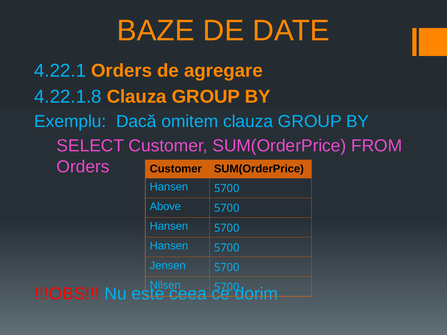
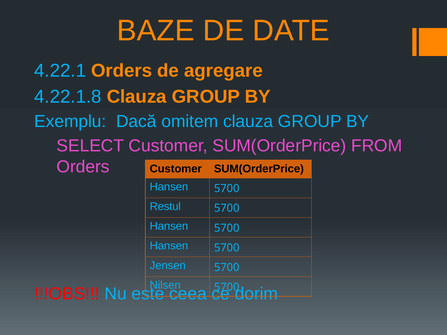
Above: Above -> Restul
